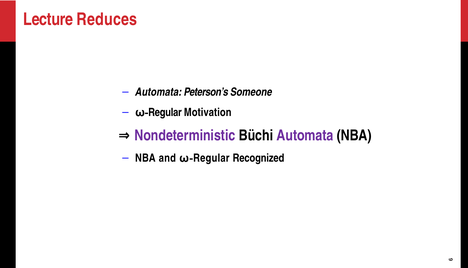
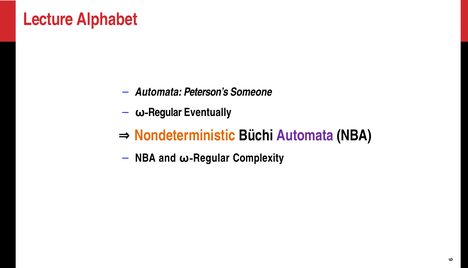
Reduces: Reduces -> Alphabet
Motivation: Motivation -> Eventually
Nondeterministic colour: purple -> orange
Recognized: Recognized -> Complexity
